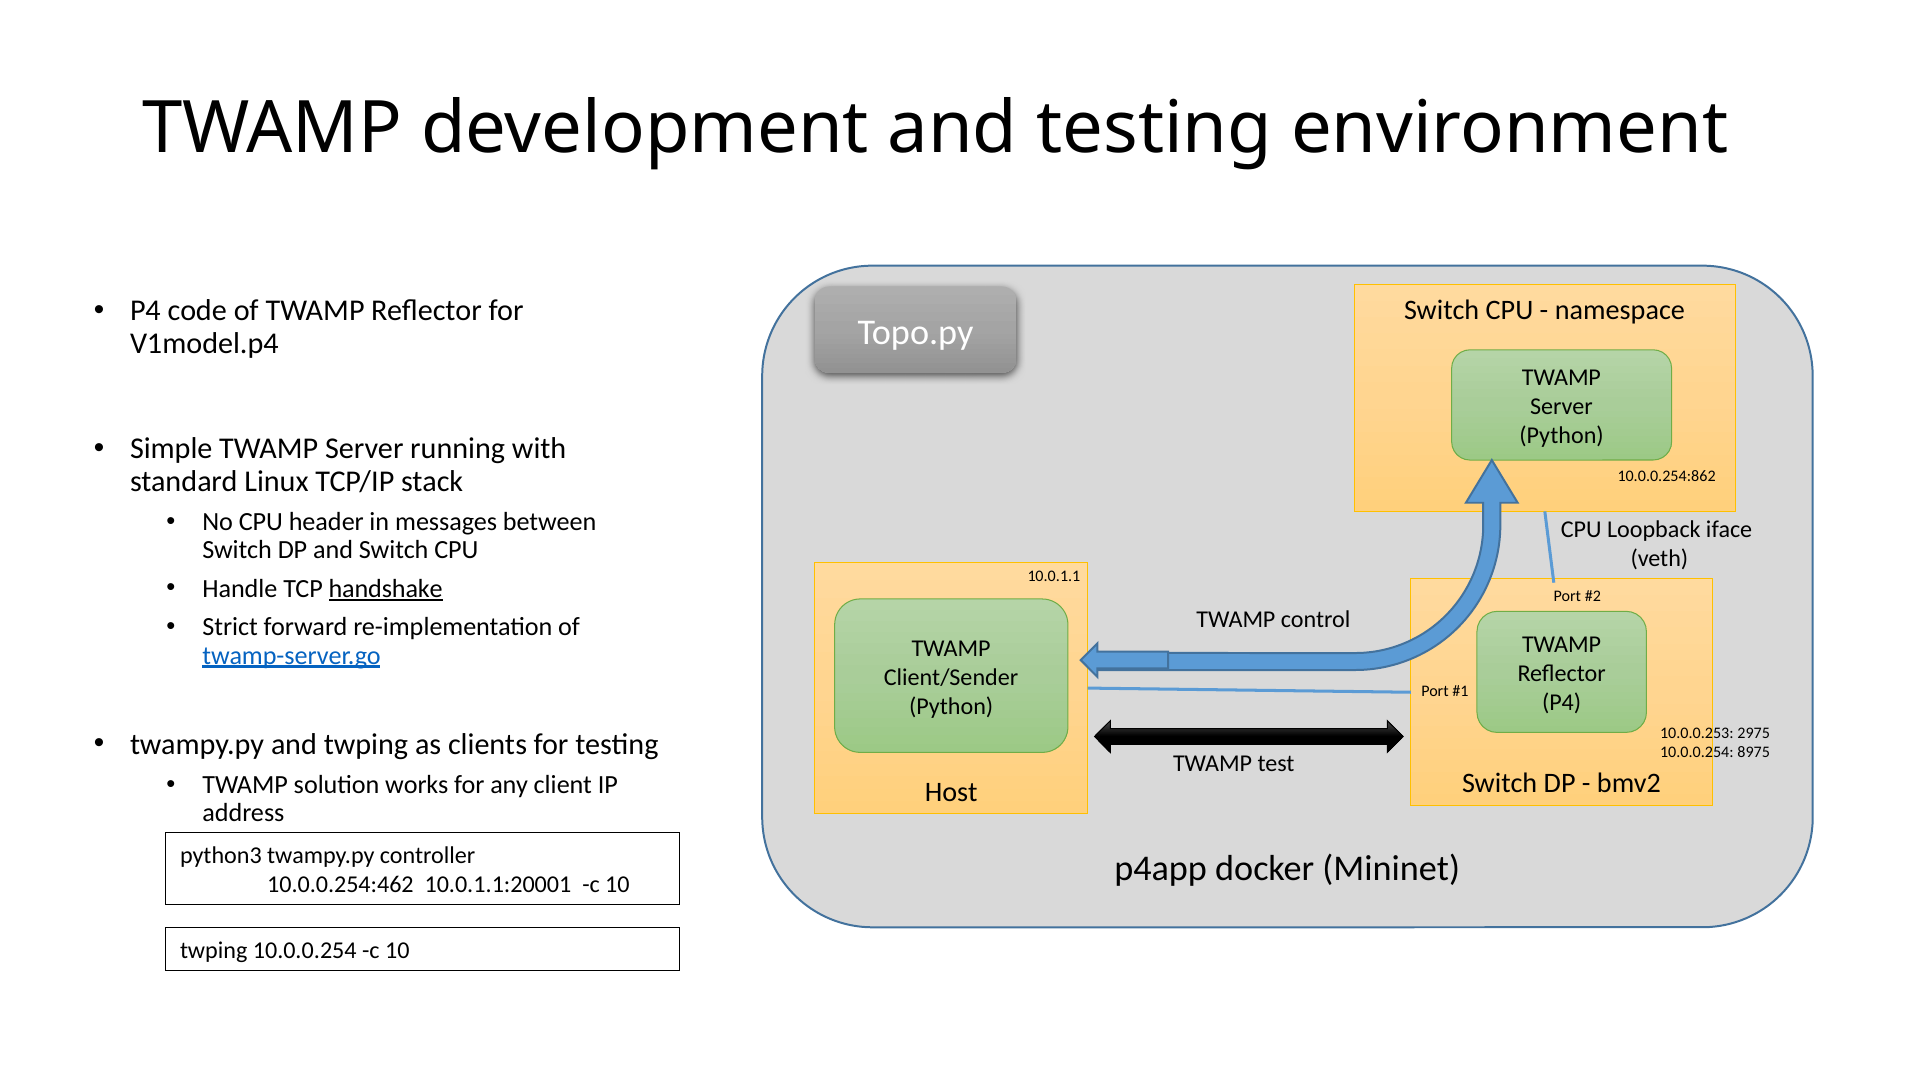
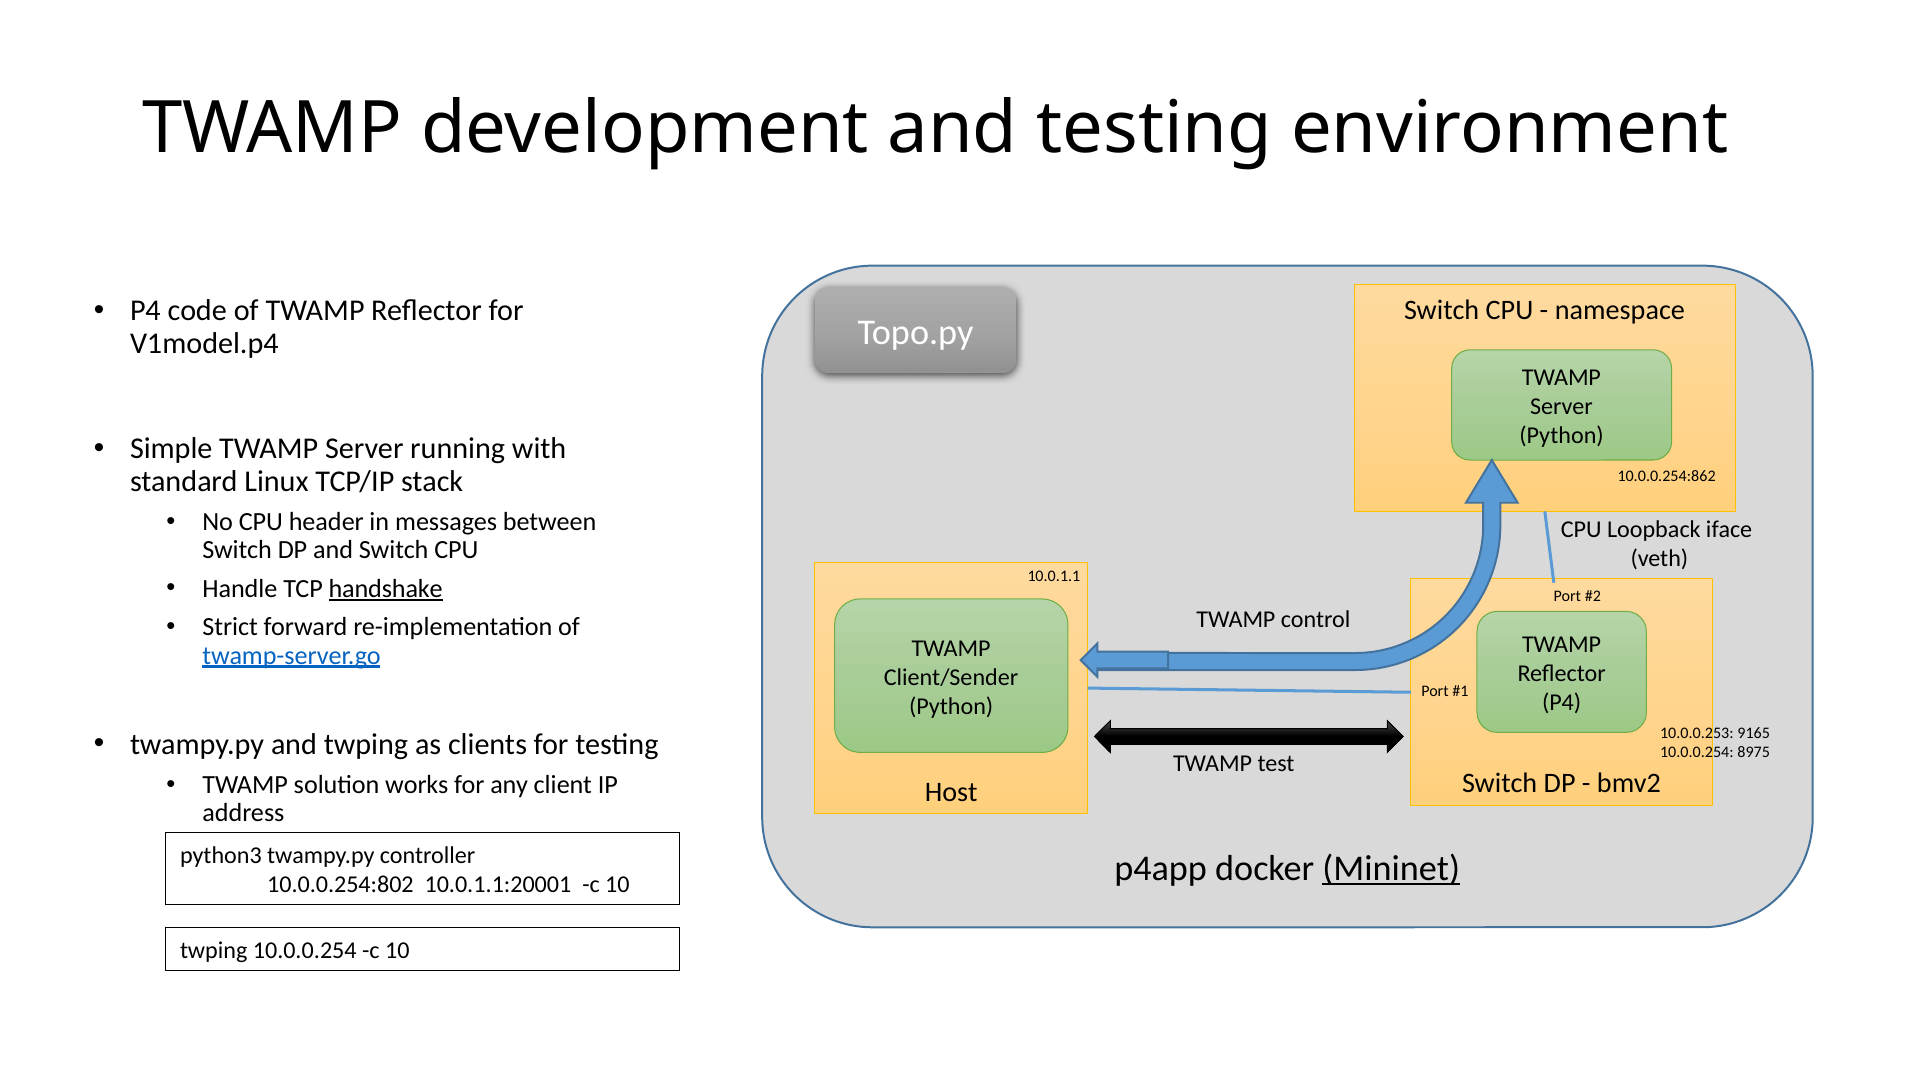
2975: 2975 -> 9165
Mininet underline: none -> present
10.0.0.254:462: 10.0.0.254:462 -> 10.0.0.254:802
